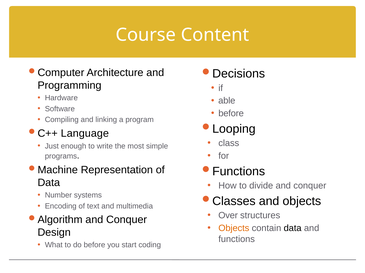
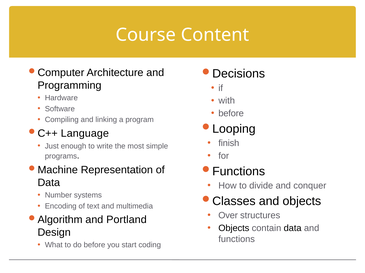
able: able -> with
class: class -> finish
Conquer at (127, 220): Conquer -> Portland
Objects at (234, 229) colour: orange -> black
